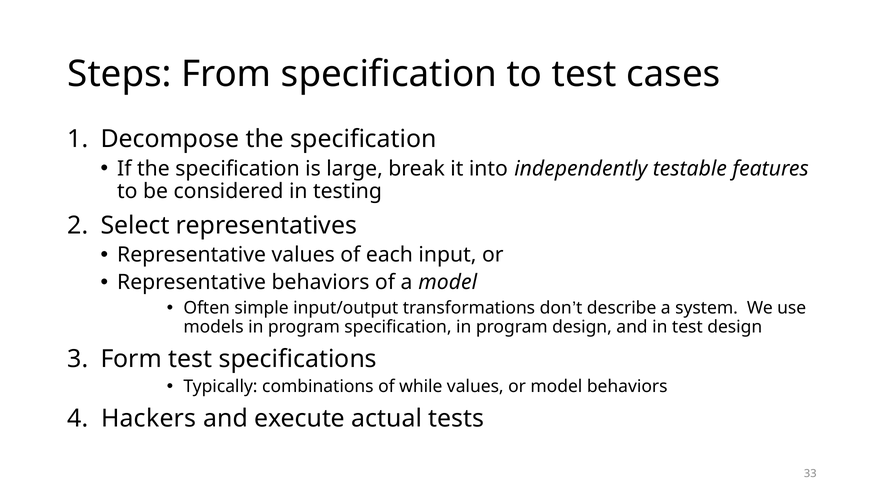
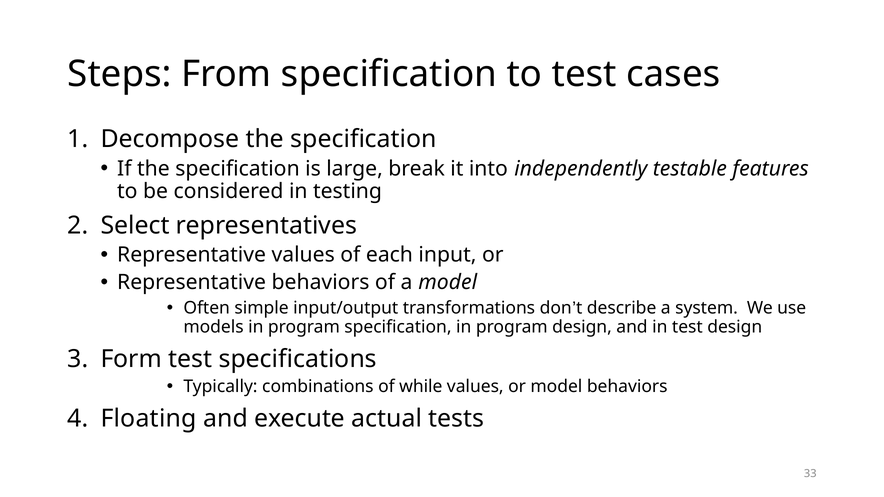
Hackers: Hackers -> Floating
